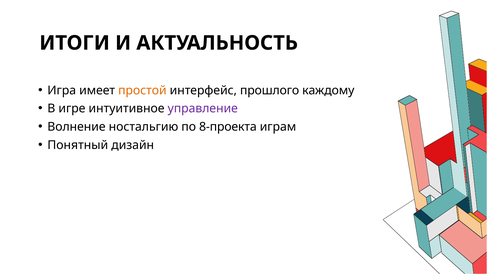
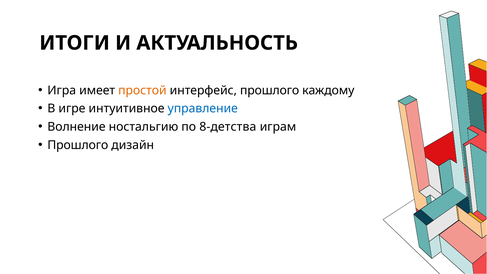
управление colour: purple -> blue
8-проекта: 8-проекта -> 8-детства
Понятный at (78, 145): Понятный -> Прошлого
